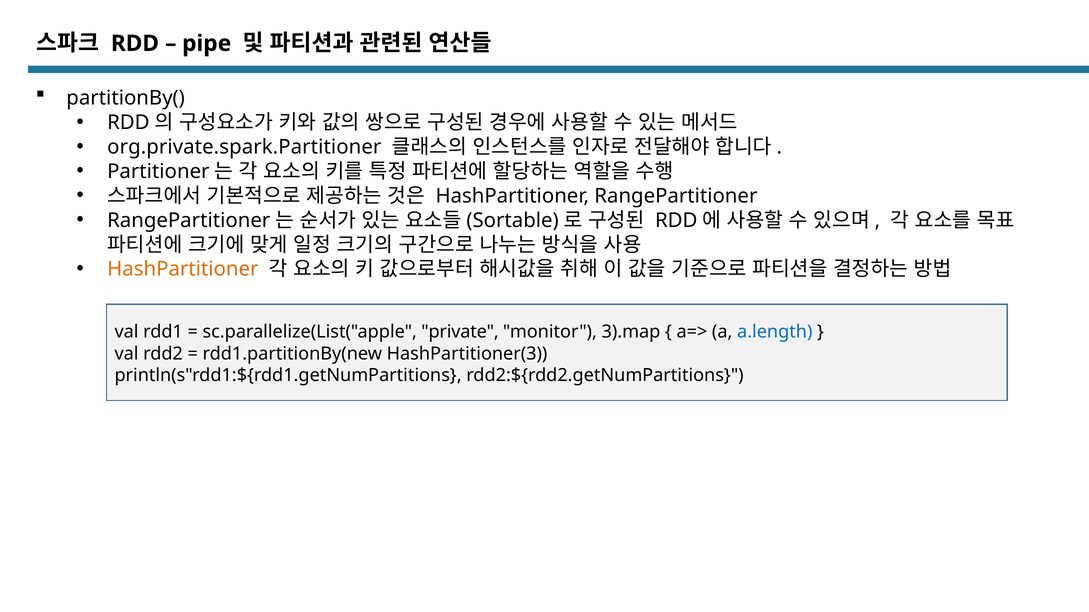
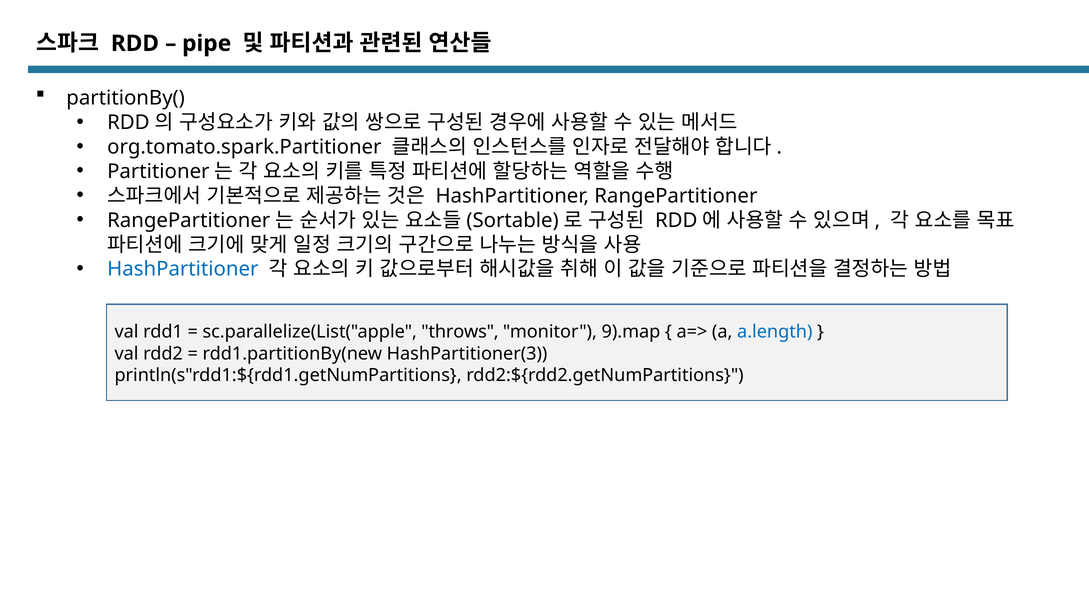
org.private.spark.Partitioner: org.private.spark.Partitioner -> org.tomato.spark.Partitioner
HashPartitioner at (183, 270) colour: orange -> blue
private: private -> throws
3).map: 3).map -> 9).map
